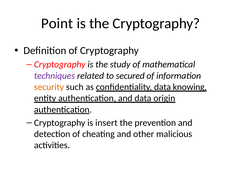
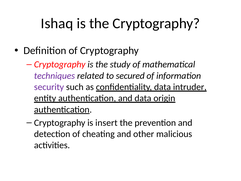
Point: Point -> Ishaq
security colour: orange -> purple
knowing: knowing -> intruder
